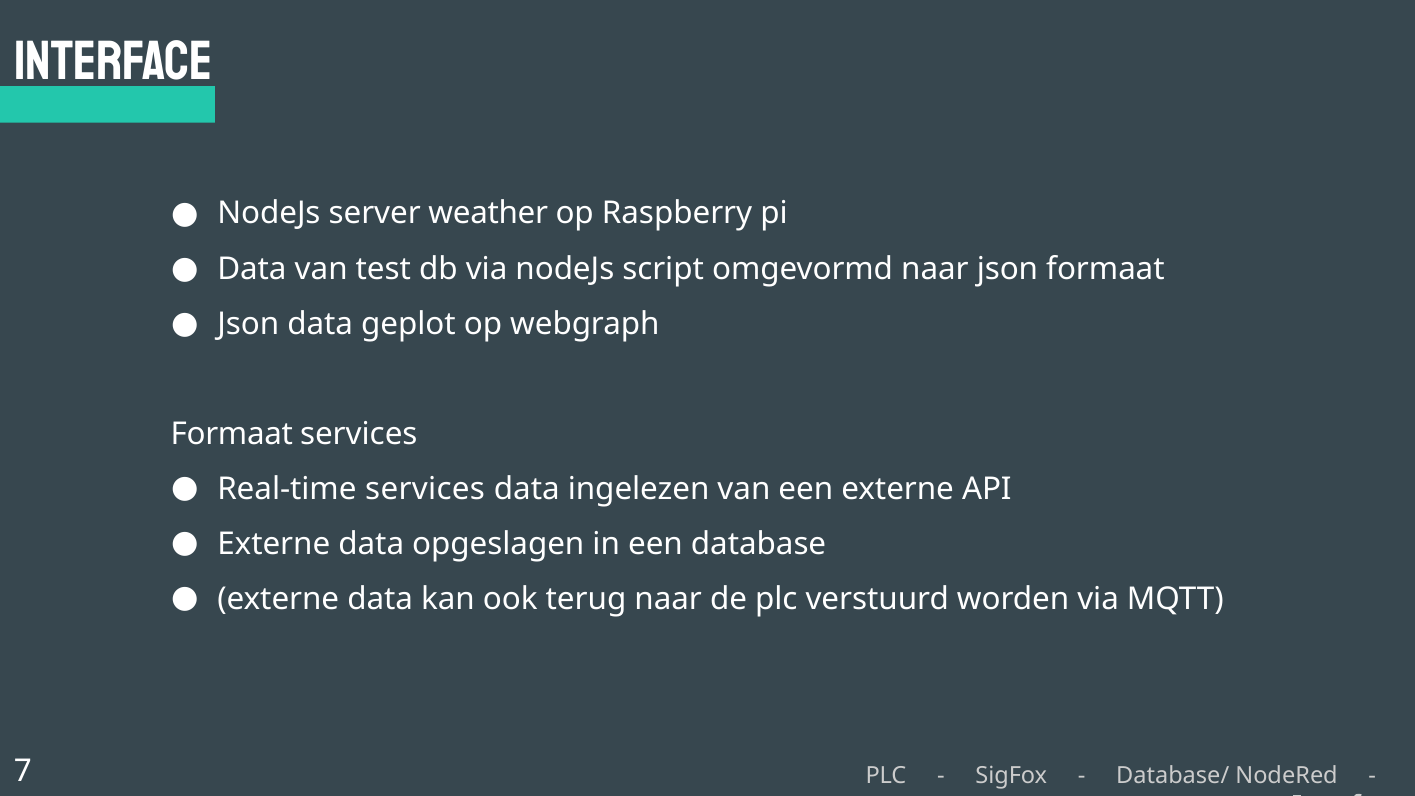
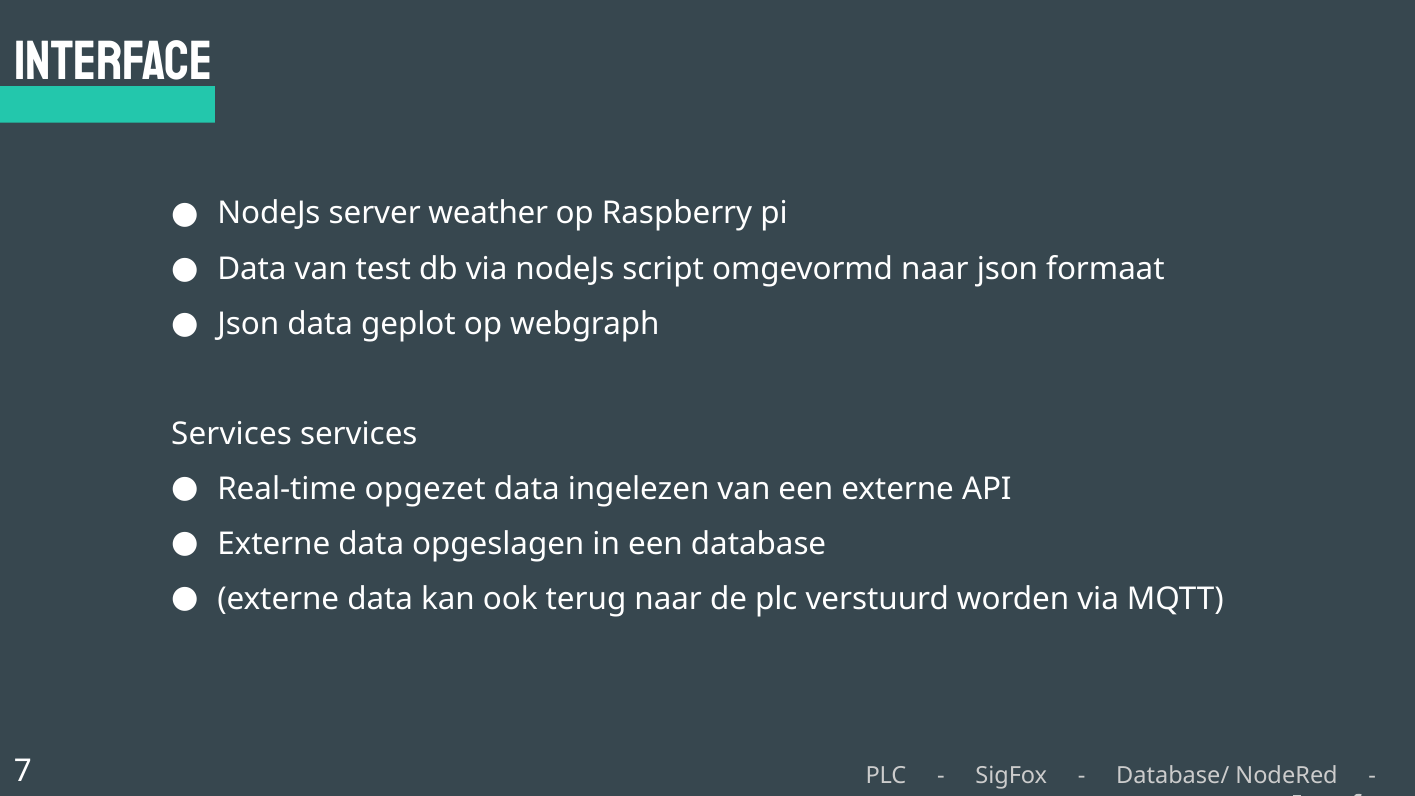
Formaat at (232, 434): Formaat -> Services
Real-time services: services -> opgezet
